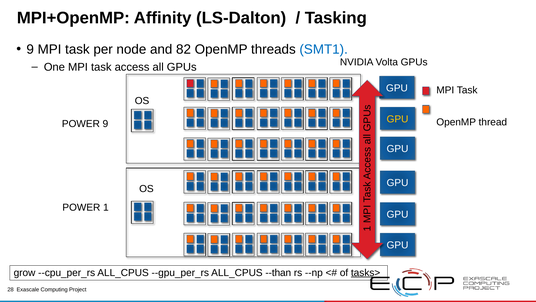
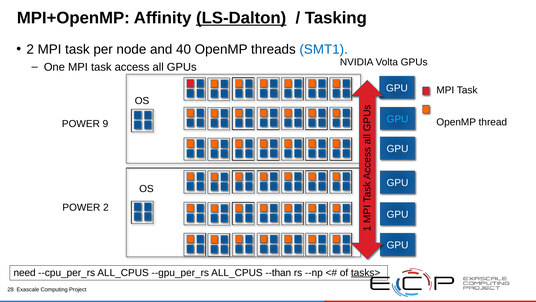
LS-Dalton underline: none -> present
9 at (30, 49): 9 -> 2
82: 82 -> 40
GPU at (397, 119) colour: yellow -> light blue
POWER 1: 1 -> 2
grow: grow -> need
